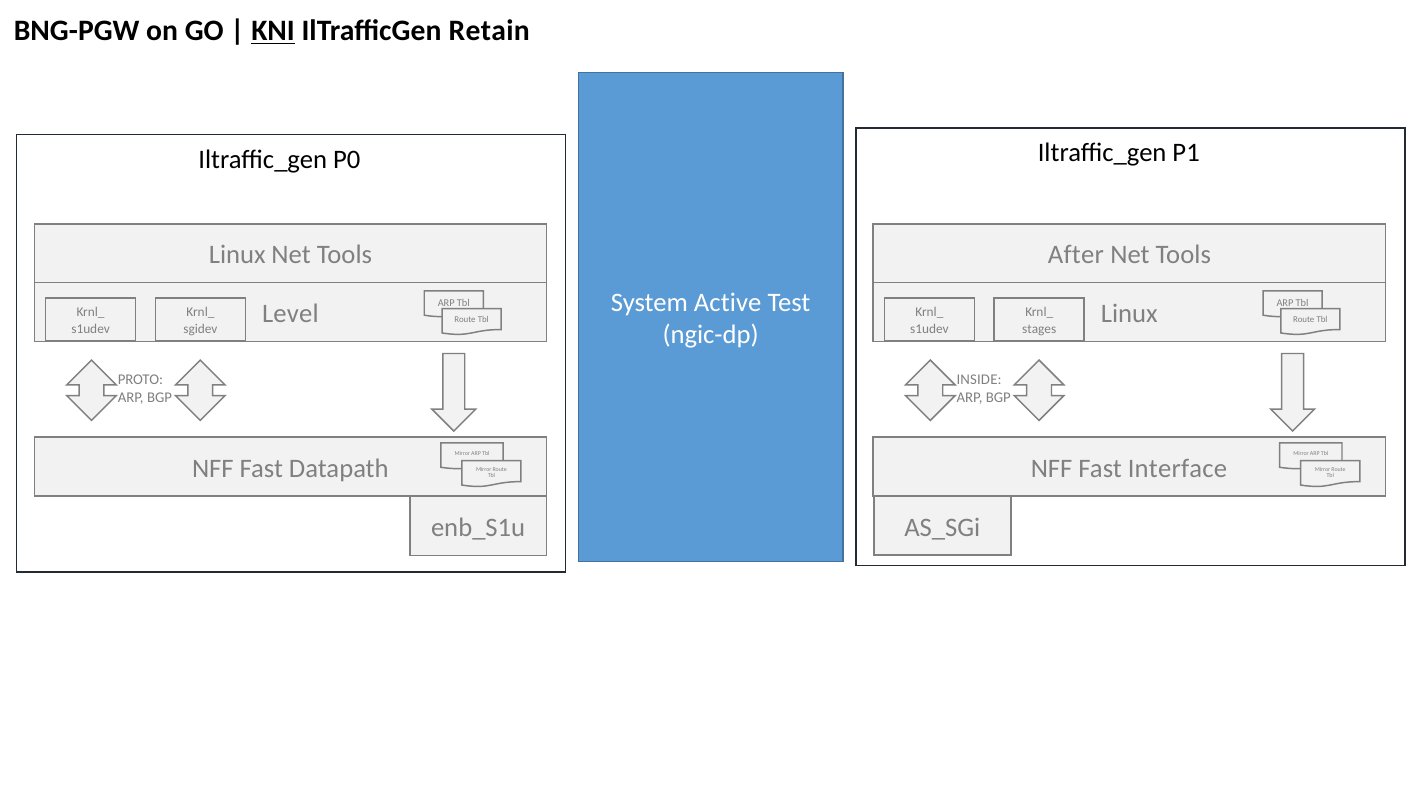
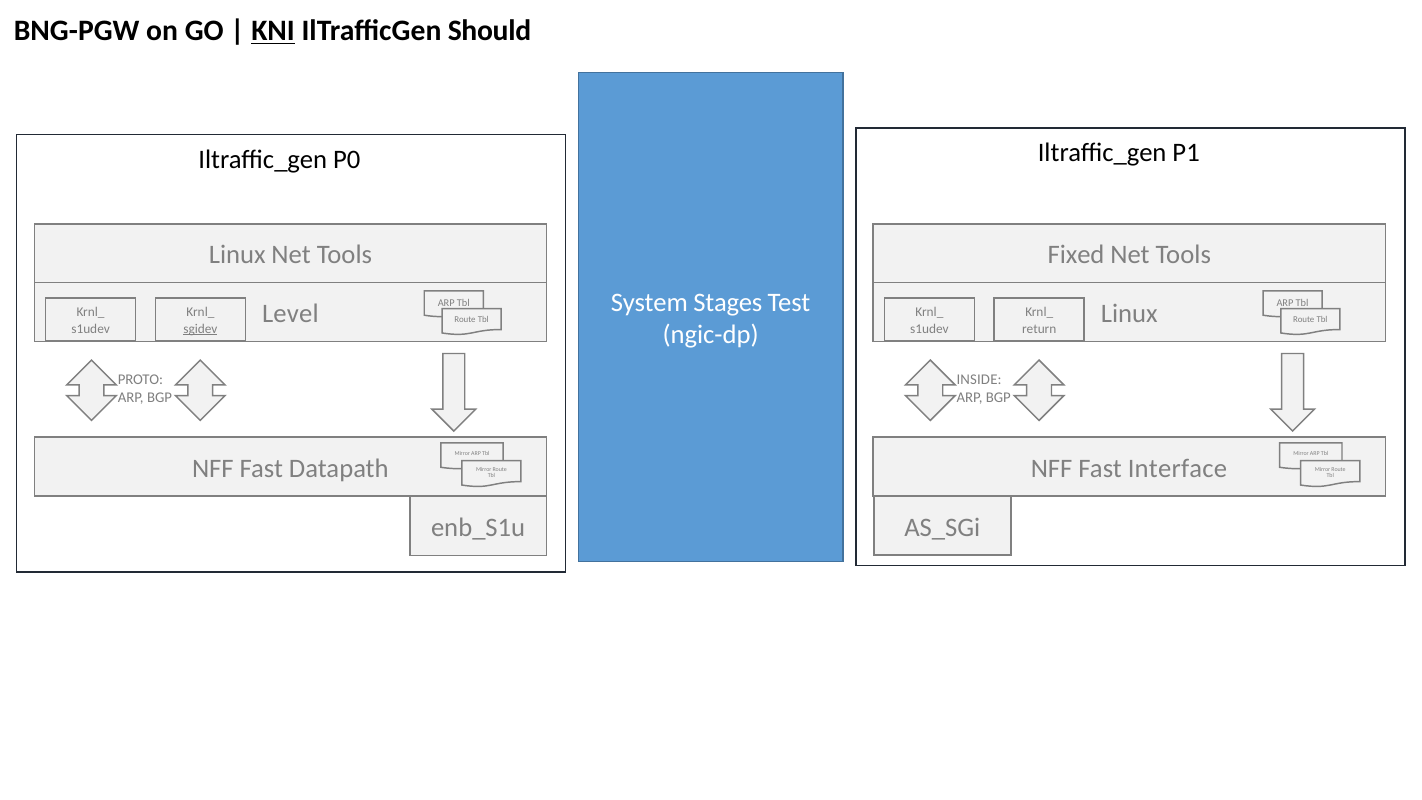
Retain: Retain -> Should
After: After -> Fixed
Active: Active -> Stages
sgidev underline: none -> present
stages: stages -> return
